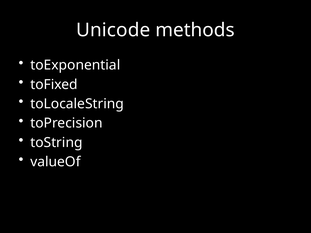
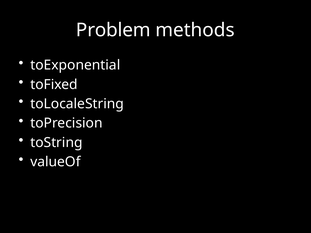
Unicode: Unicode -> Problem
